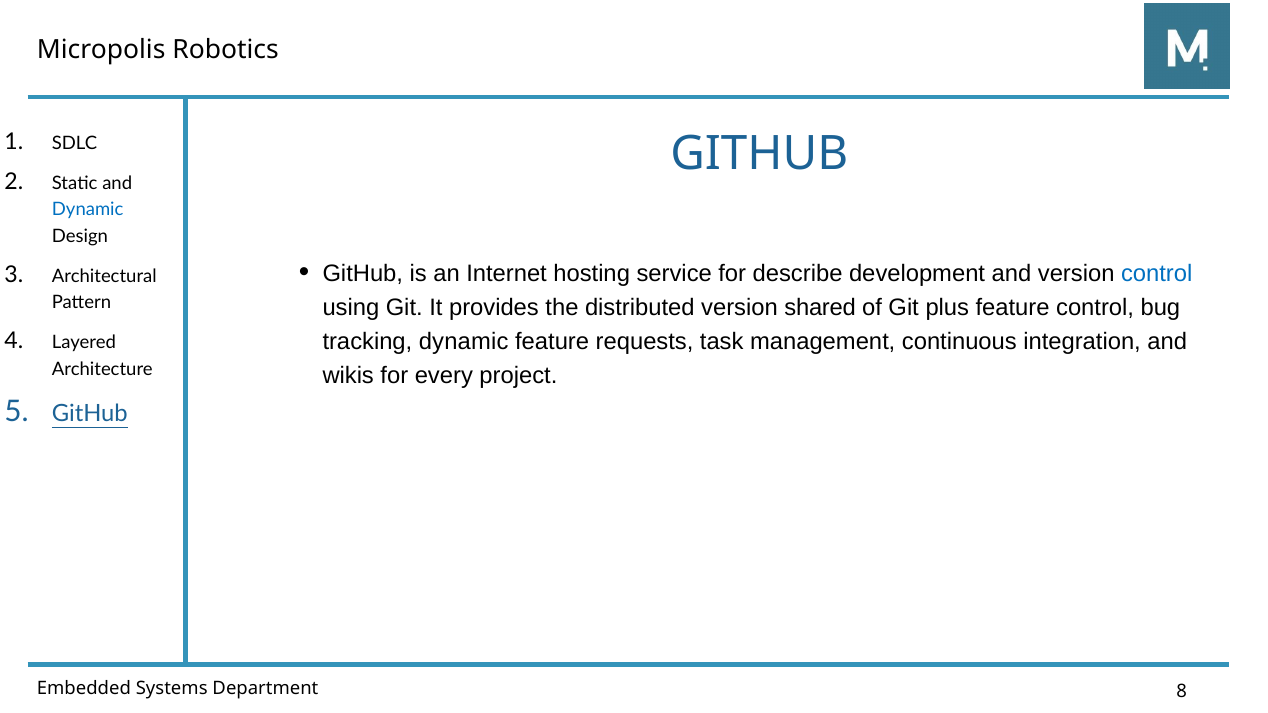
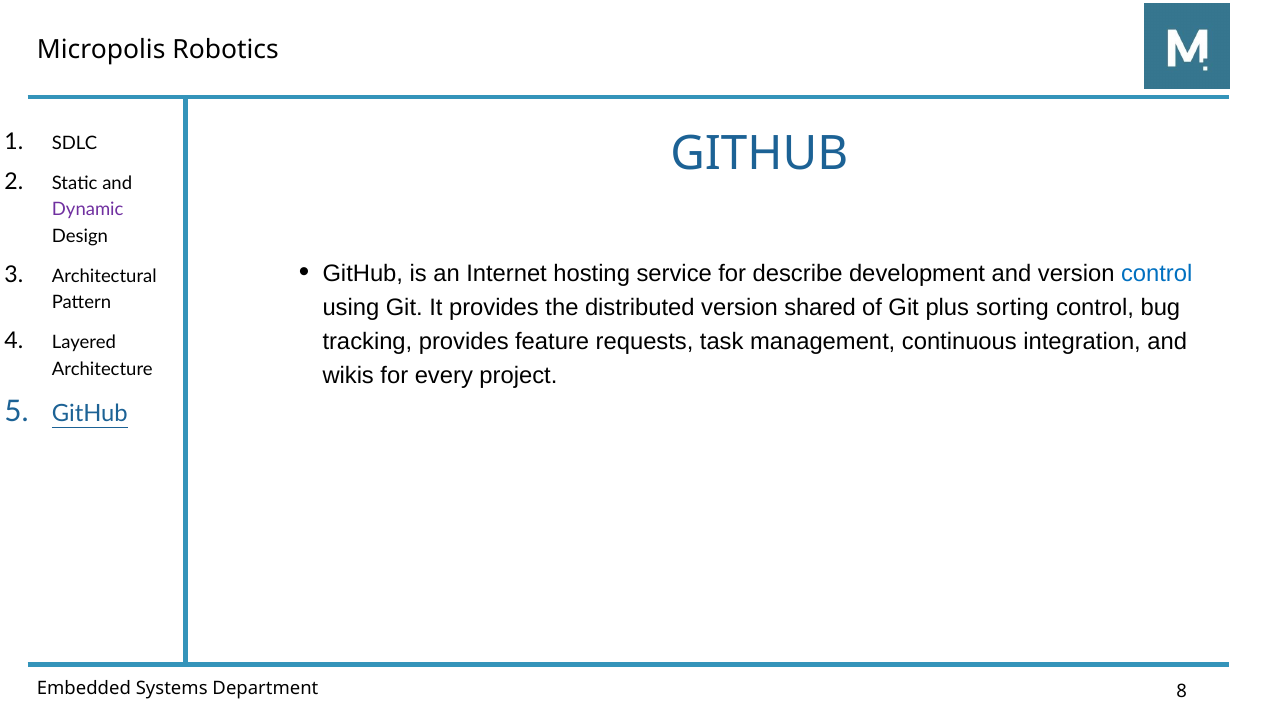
Dynamic at (88, 210) colour: blue -> purple
plus feature: feature -> sorting
tracking dynamic: dynamic -> provides
